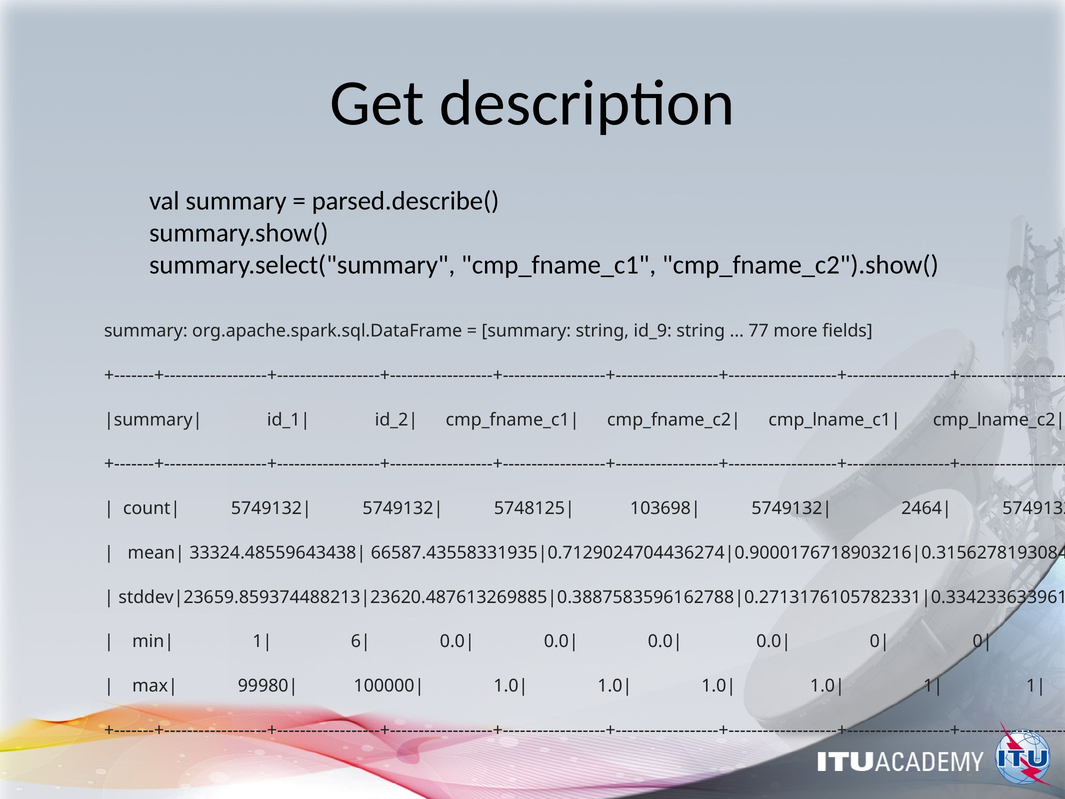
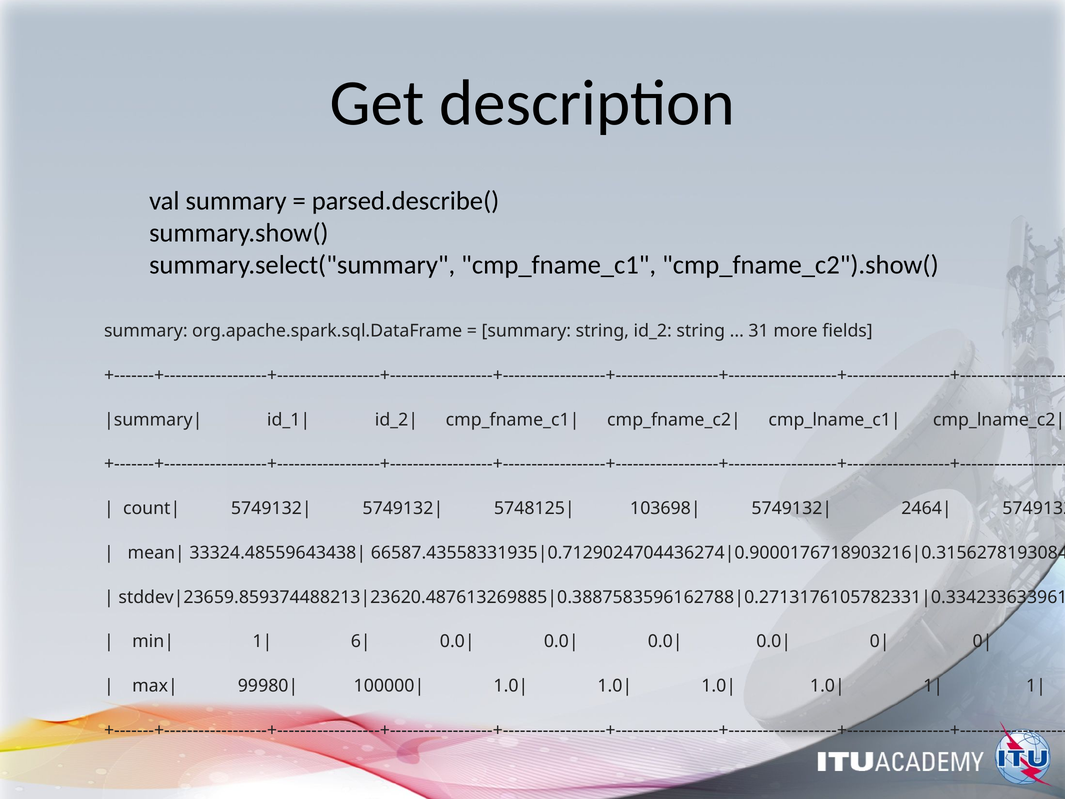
id_9: id_9 -> id_2
77: 77 -> 31
